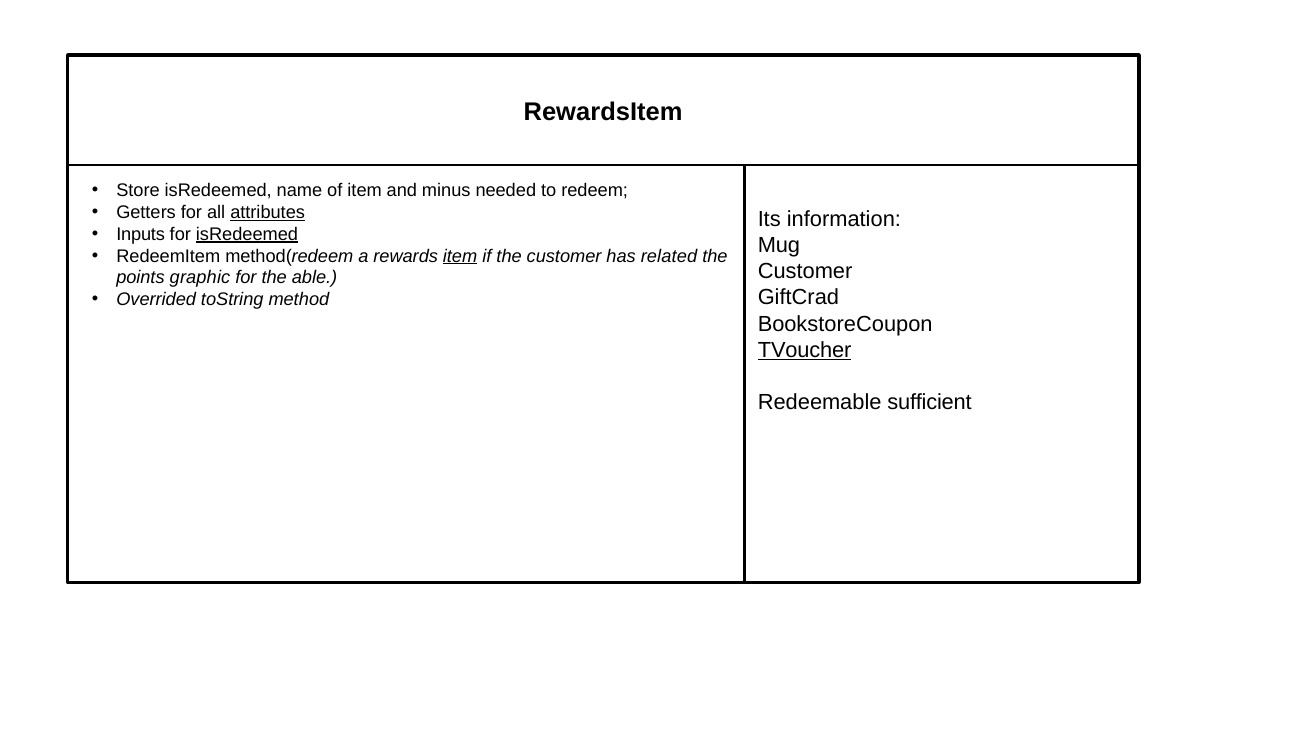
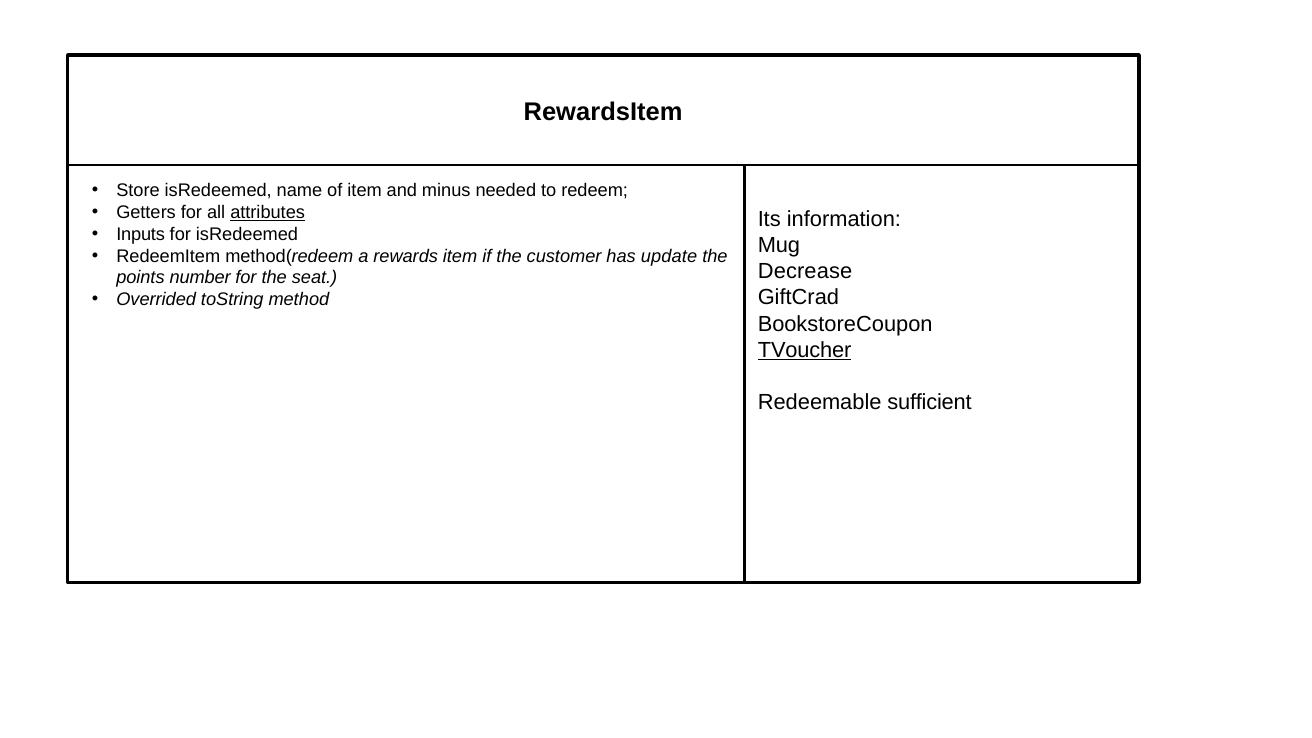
isRedeemed at (247, 234) underline: present -> none
item at (460, 256) underline: present -> none
related: related -> update
Customer at (805, 272): Customer -> Decrease
graphic: graphic -> number
able: able -> seat
